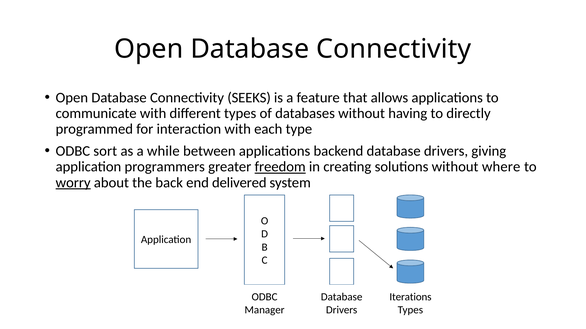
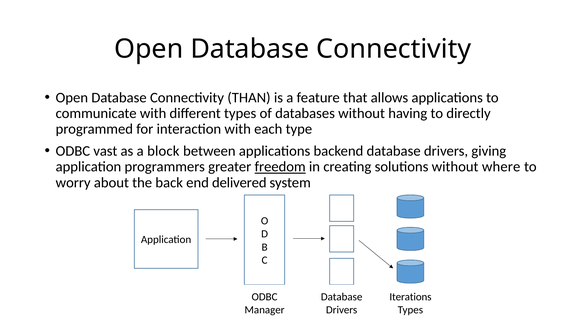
SEEKS: SEEKS -> THAN
sort: sort -> vast
while: while -> block
worry underline: present -> none
